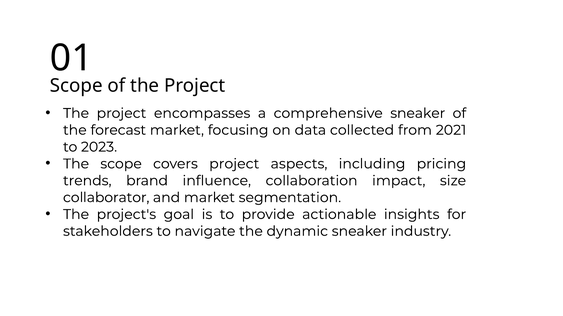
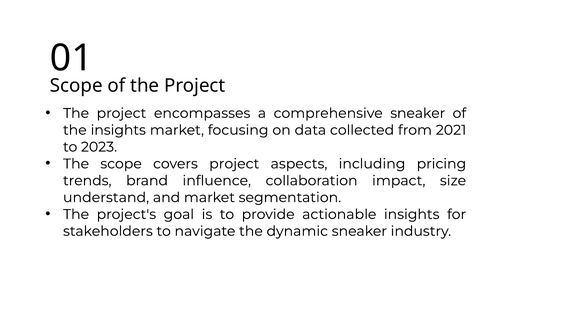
the forecast: forecast -> insights
collaborator: collaborator -> understand
